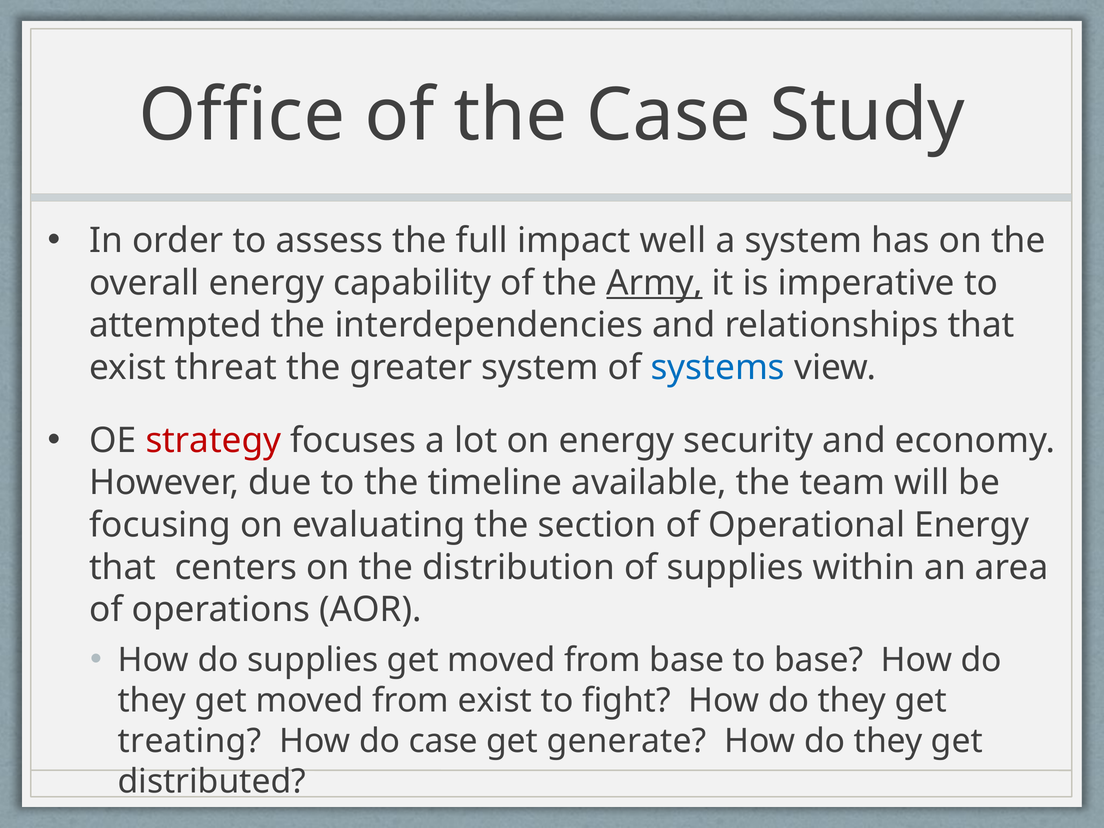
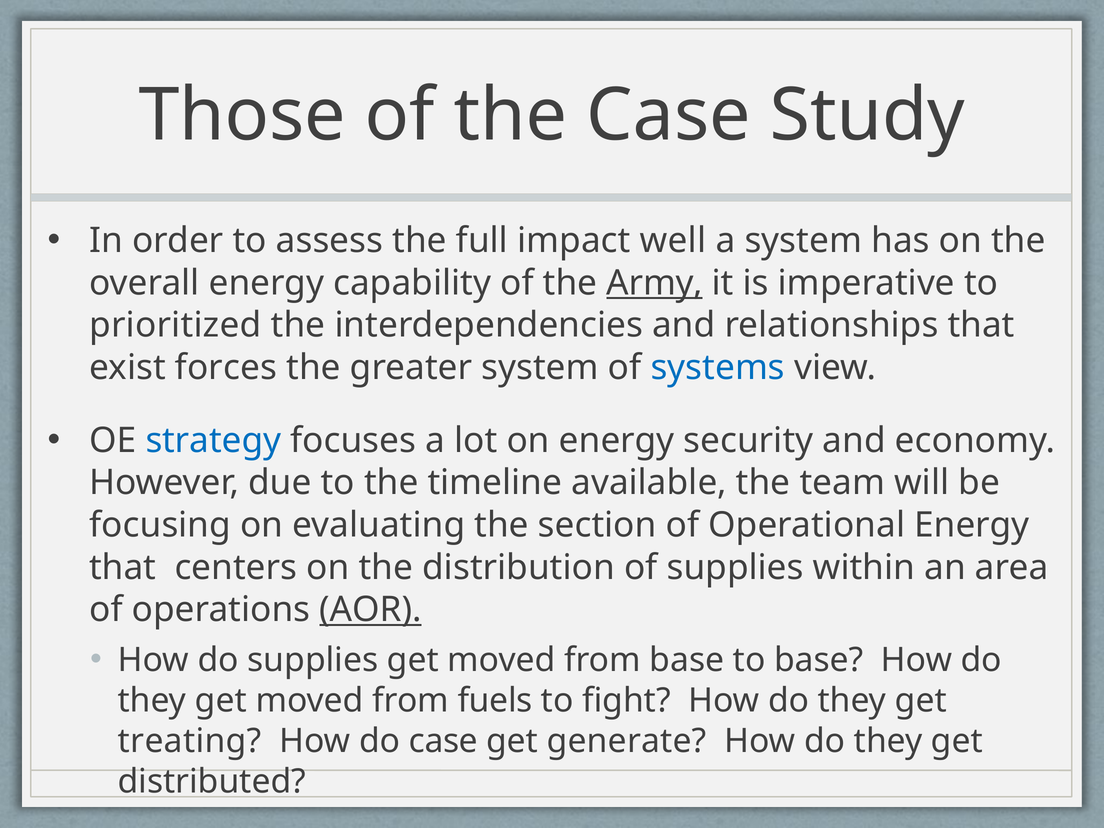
Office: Office -> Those
attempted: attempted -> prioritized
threat: threat -> forces
strategy colour: red -> blue
AOR underline: none -> present
from exist: exist -> fuels
